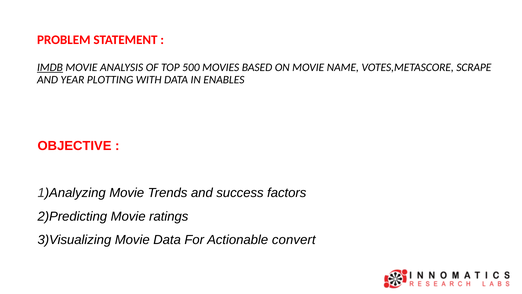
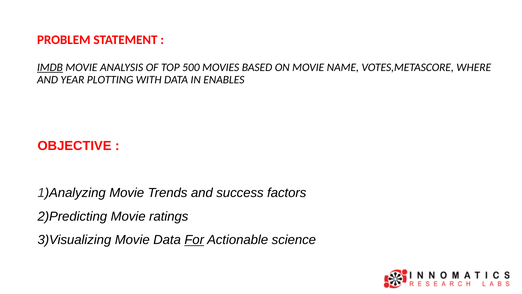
SCRAPE: SCRAPE -> WHERE
For underline: none -> present
convert: convert -> science
